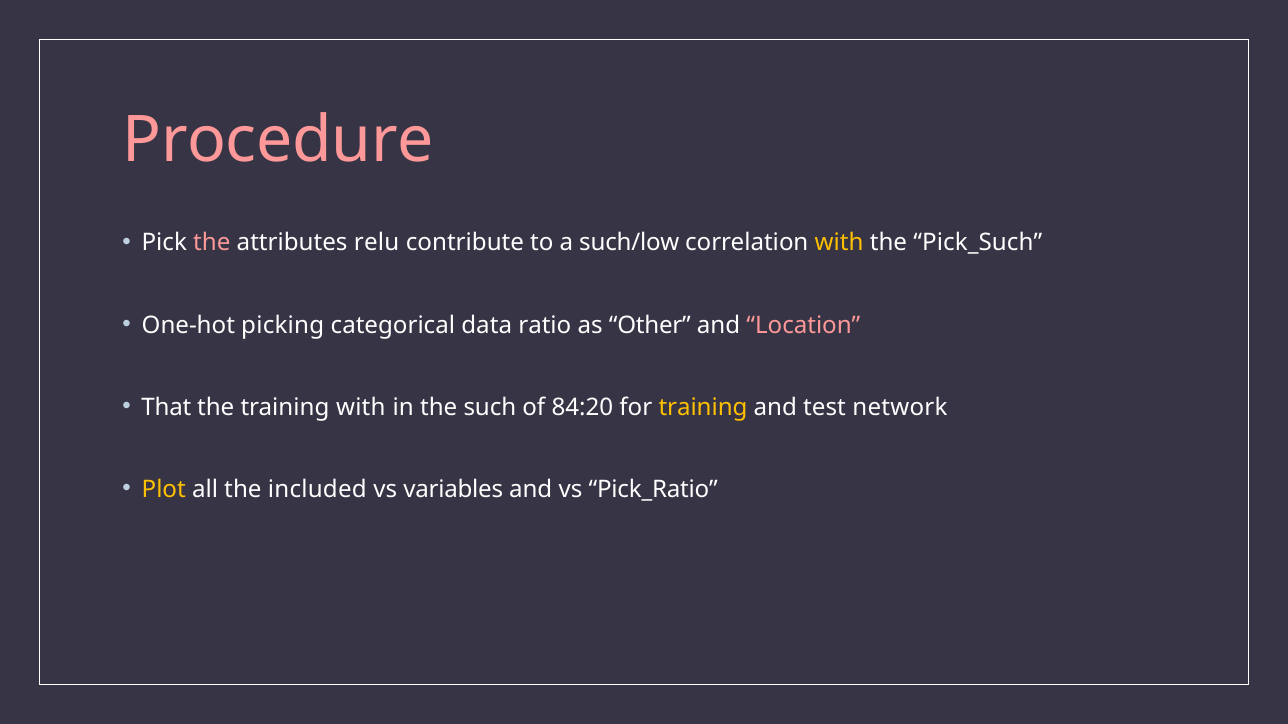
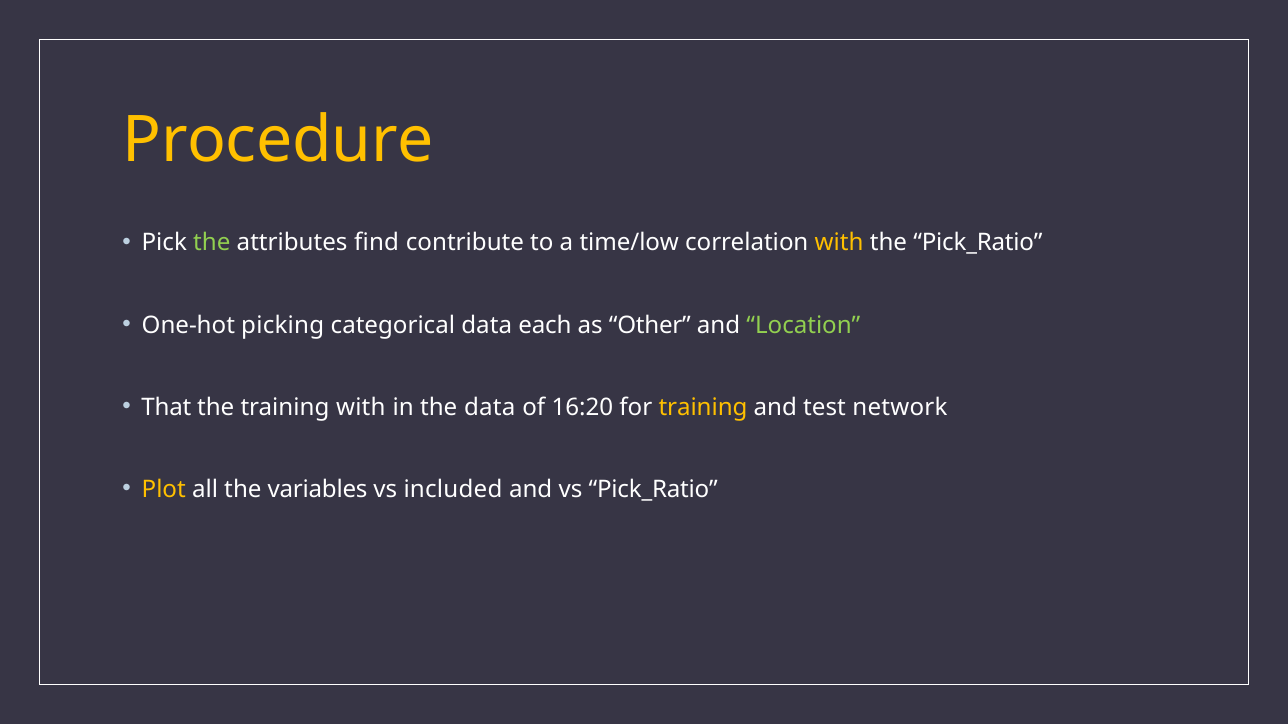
Procedure colour: pink -> yellow
the at (212, 243) colour: pink -> light green
relu: relu -> find
such/low: such/low -> time/low
the Pick_Such: Pick_Such -> Pick_Ratio
ratio: ratio -> each
Location colour: pink -> light green
the such: such -> data
84:20: 84:20 -> 16:20
included: included -> variables
variables: variables -> included
